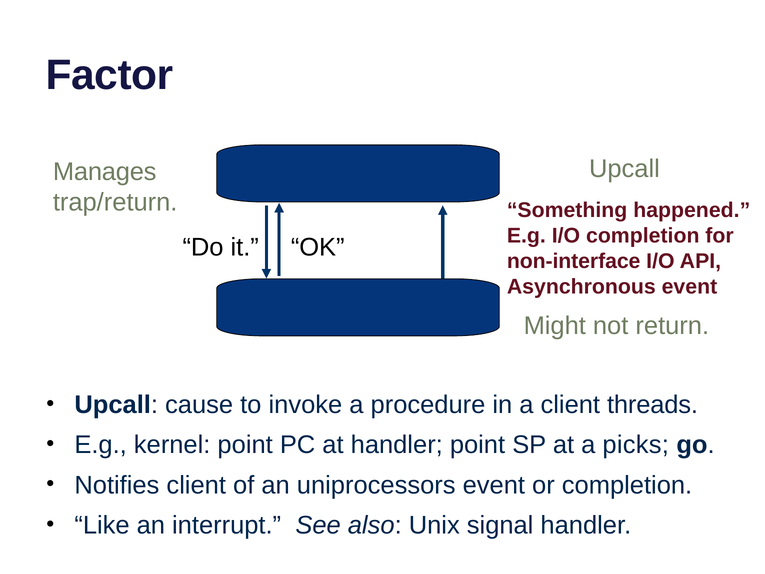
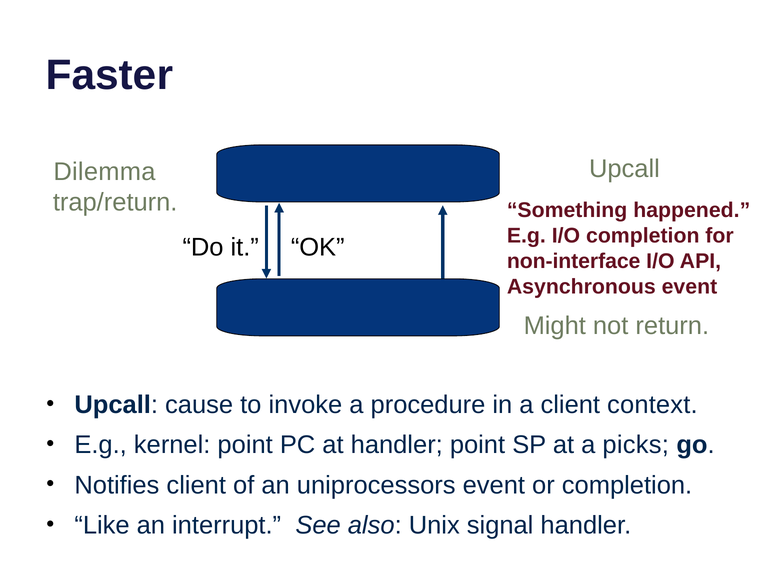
Factor: Factor -> Faster
Manages: Manages -> Dilemma
threads: threads -> context
